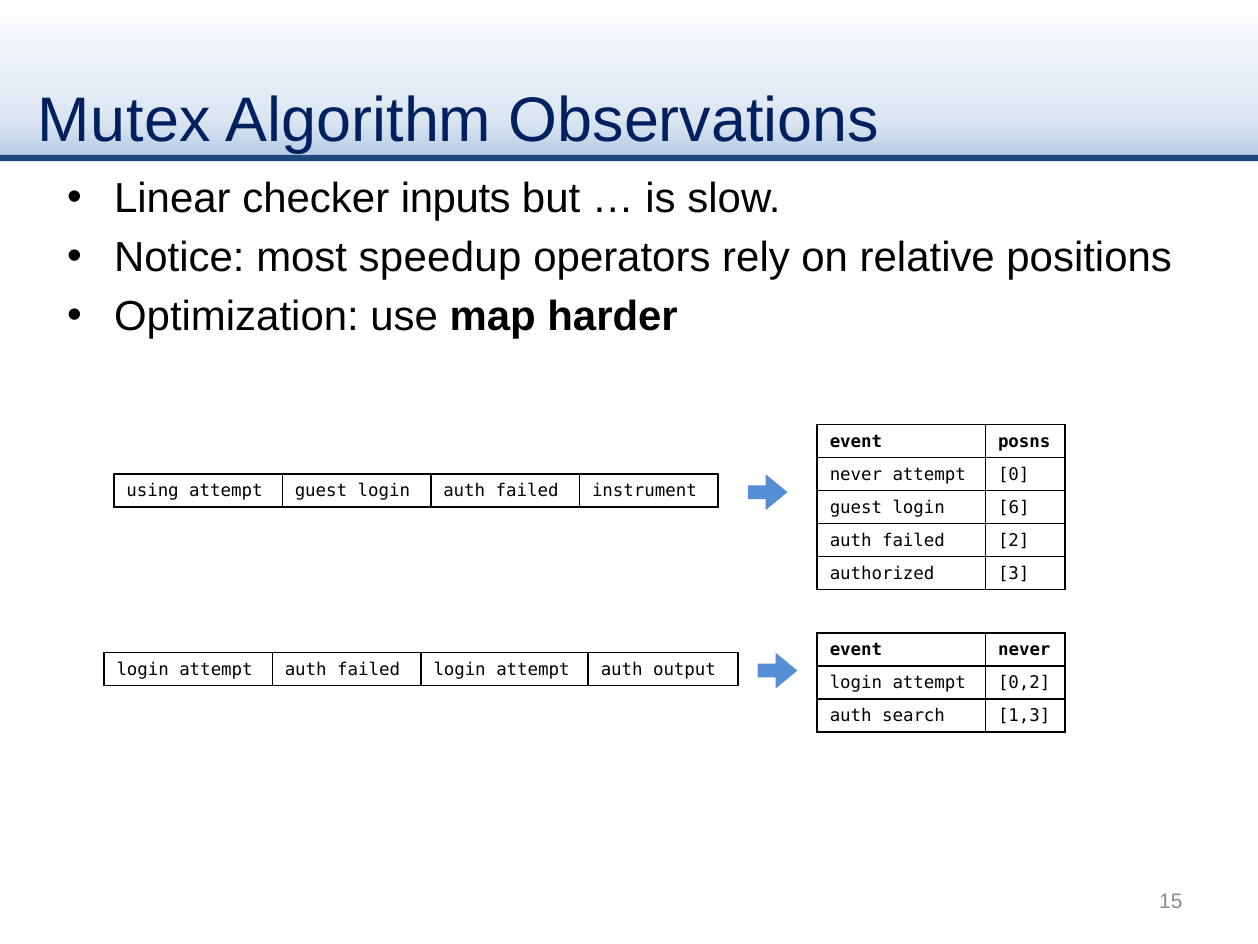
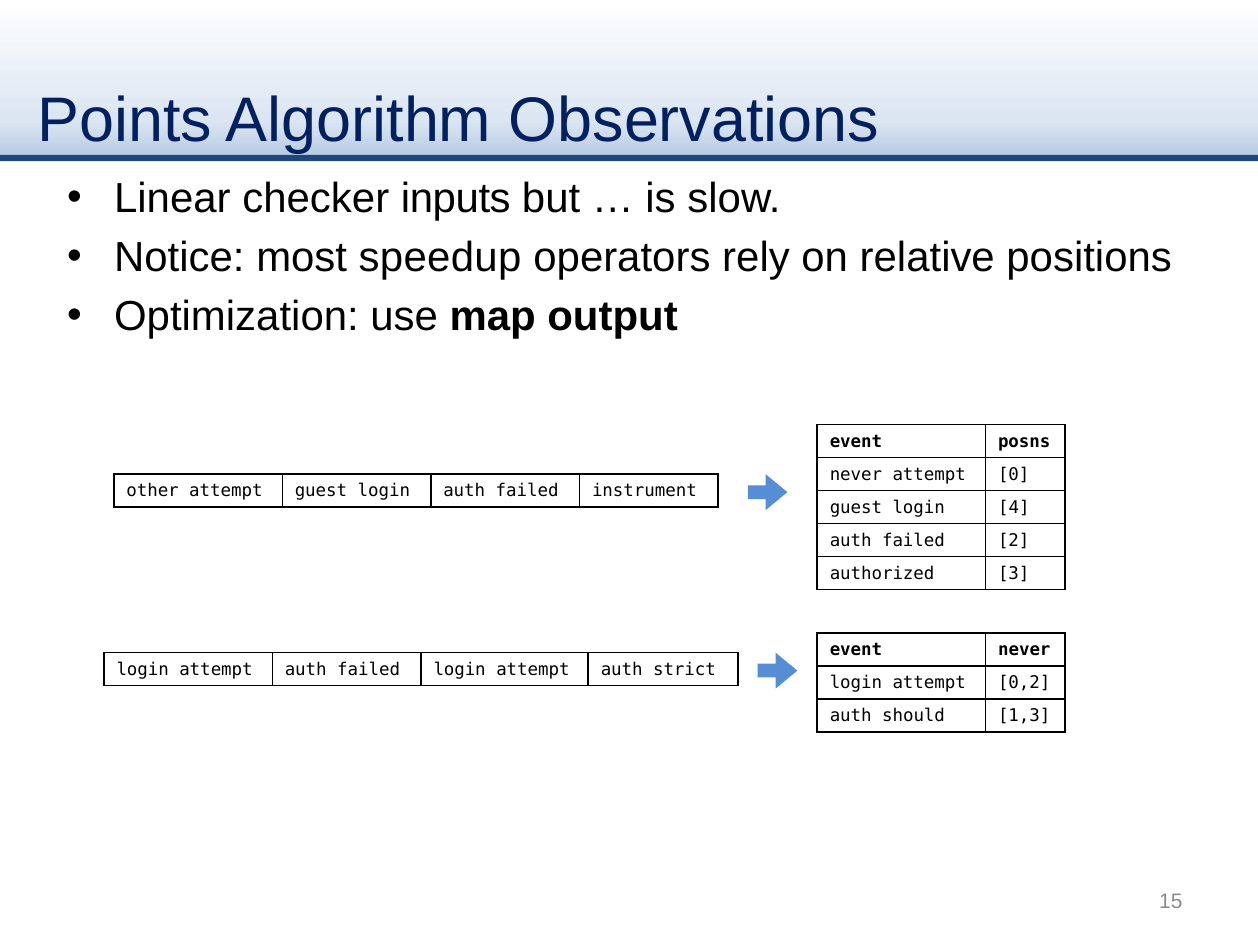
Mutex: Mutex -> Points
harder: harder -> output
using: using -> other
6: 6 -> 4
output: output -> strict
search: search -> should
